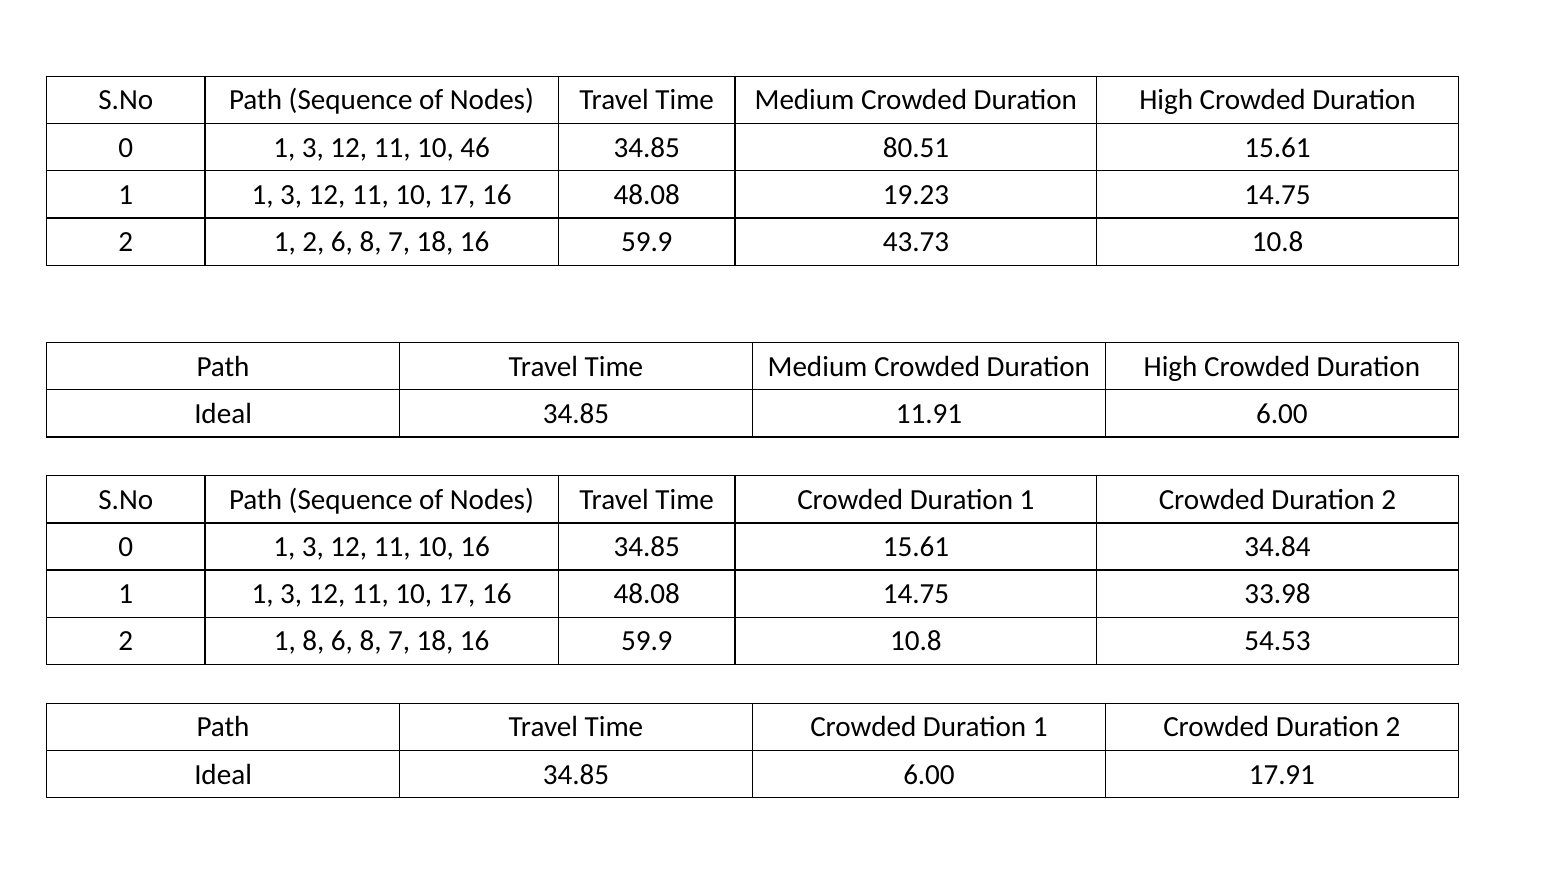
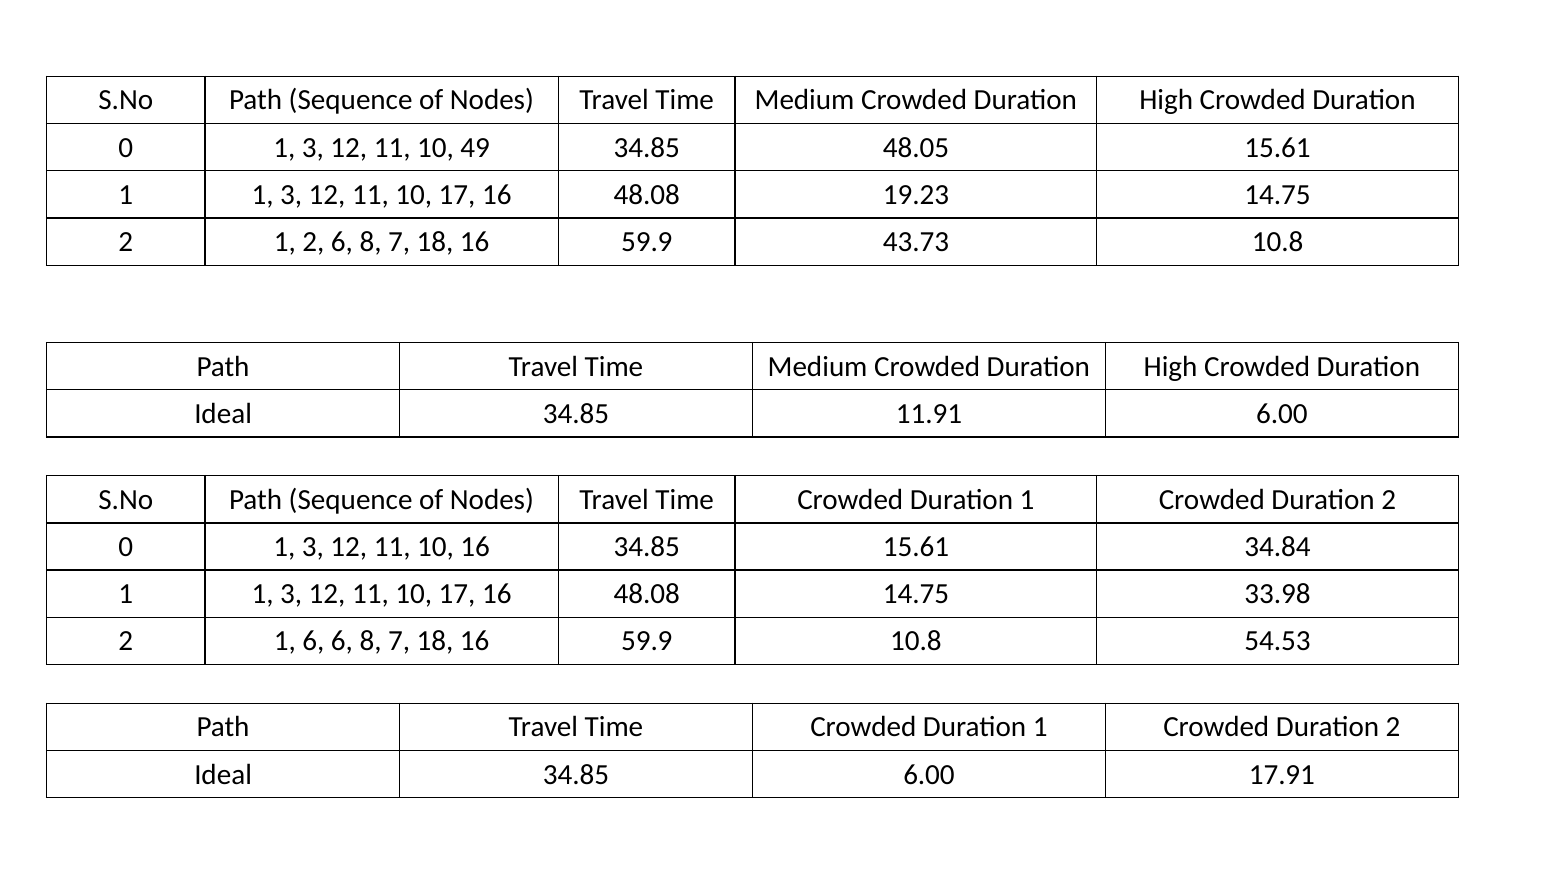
46: 46 -> 49
80.51: 80.51 -> 48.05
1 8: 8 -> 6
